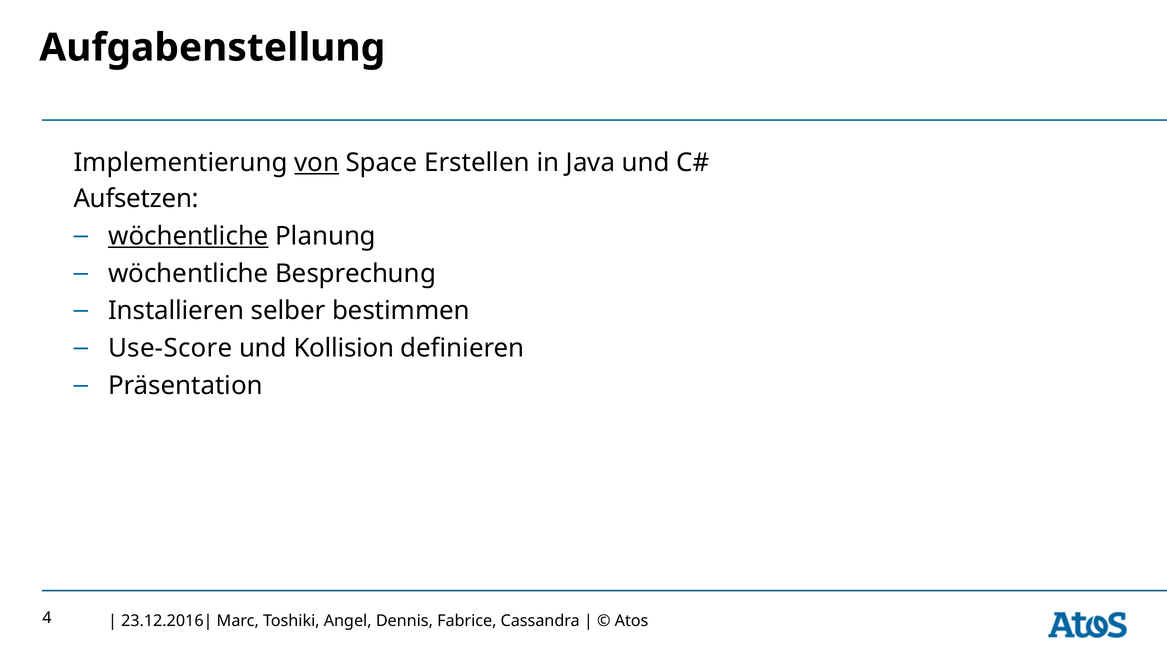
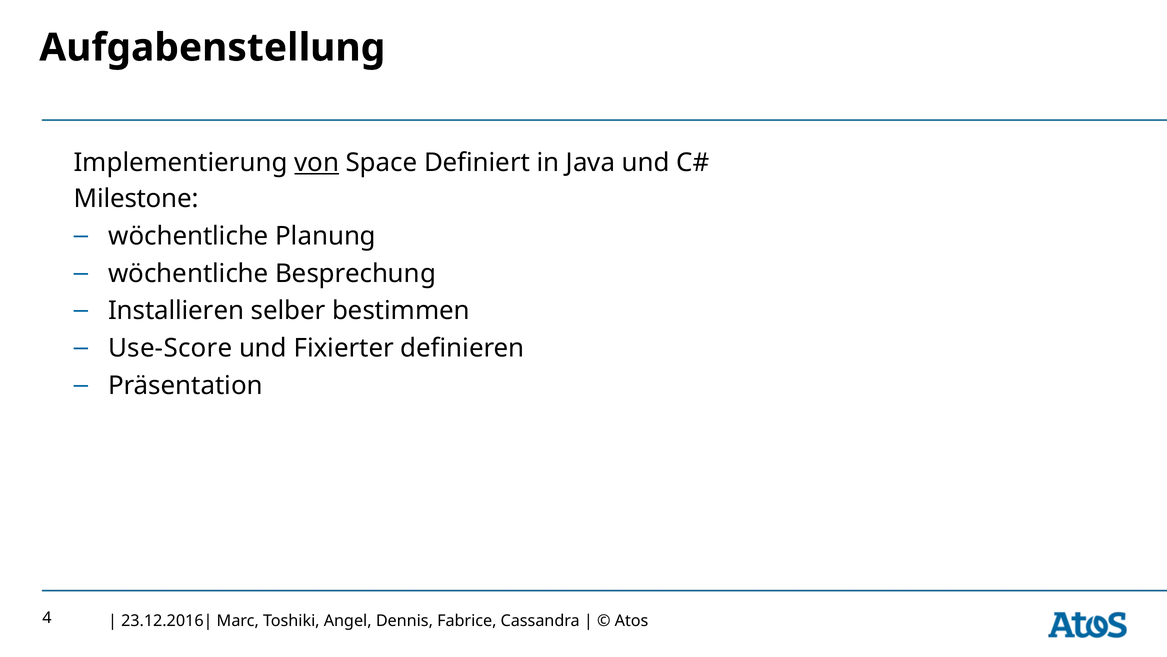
Erstellen: Erstellen -> Definiert
Aufsetzen: Aufsetzen -> Milestone
wöchentliche at (188, 236) underline: present -> none
Kollision: Kollision -> Fixierter
